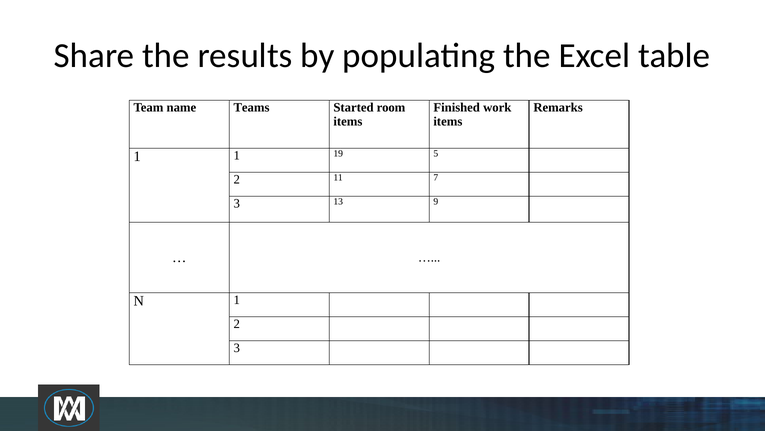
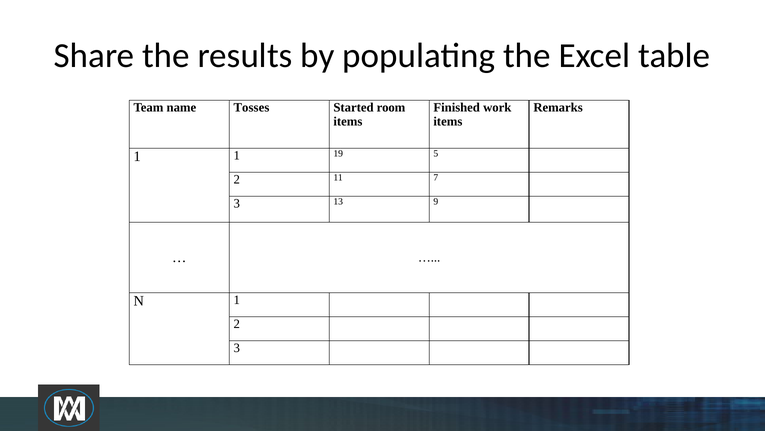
Teams: Teams -> Tosses
